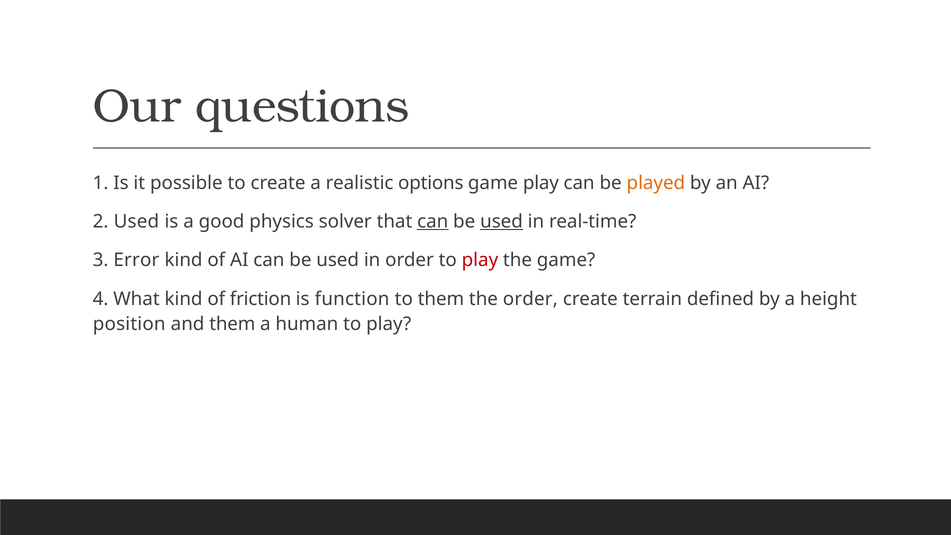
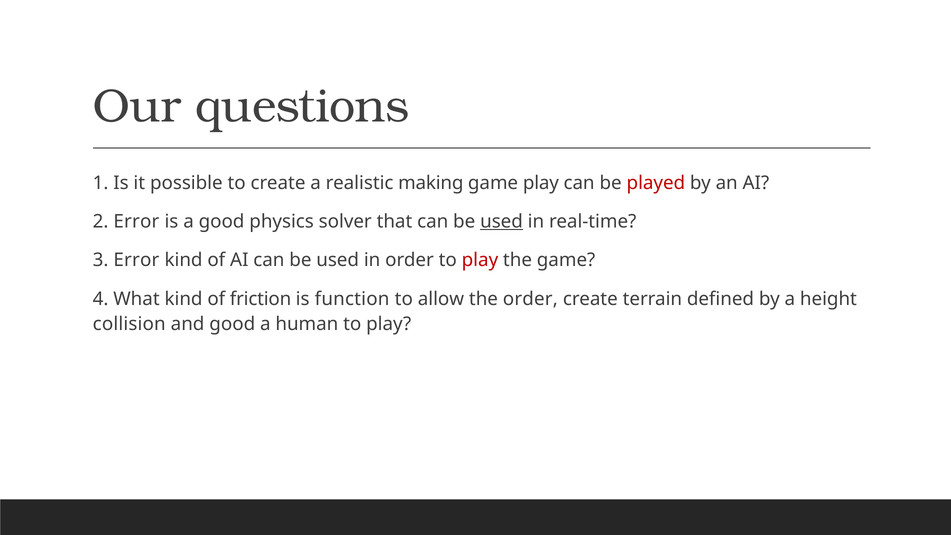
options: options -> making
played colour: orange -> red
2 Used: Used -> Error
can at (433, 222) underline: present -> none
to them: them -> allow
position: position -> collision
and them: them -> good
